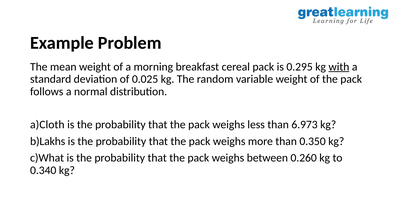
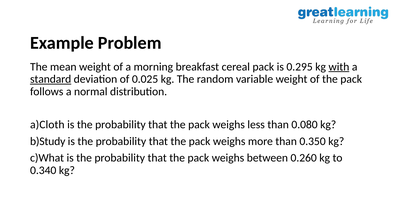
standard underline: none -> present
6.973: 6.973 -> 0.080
b)Lakhs: b)Lakhs -> b)Study
